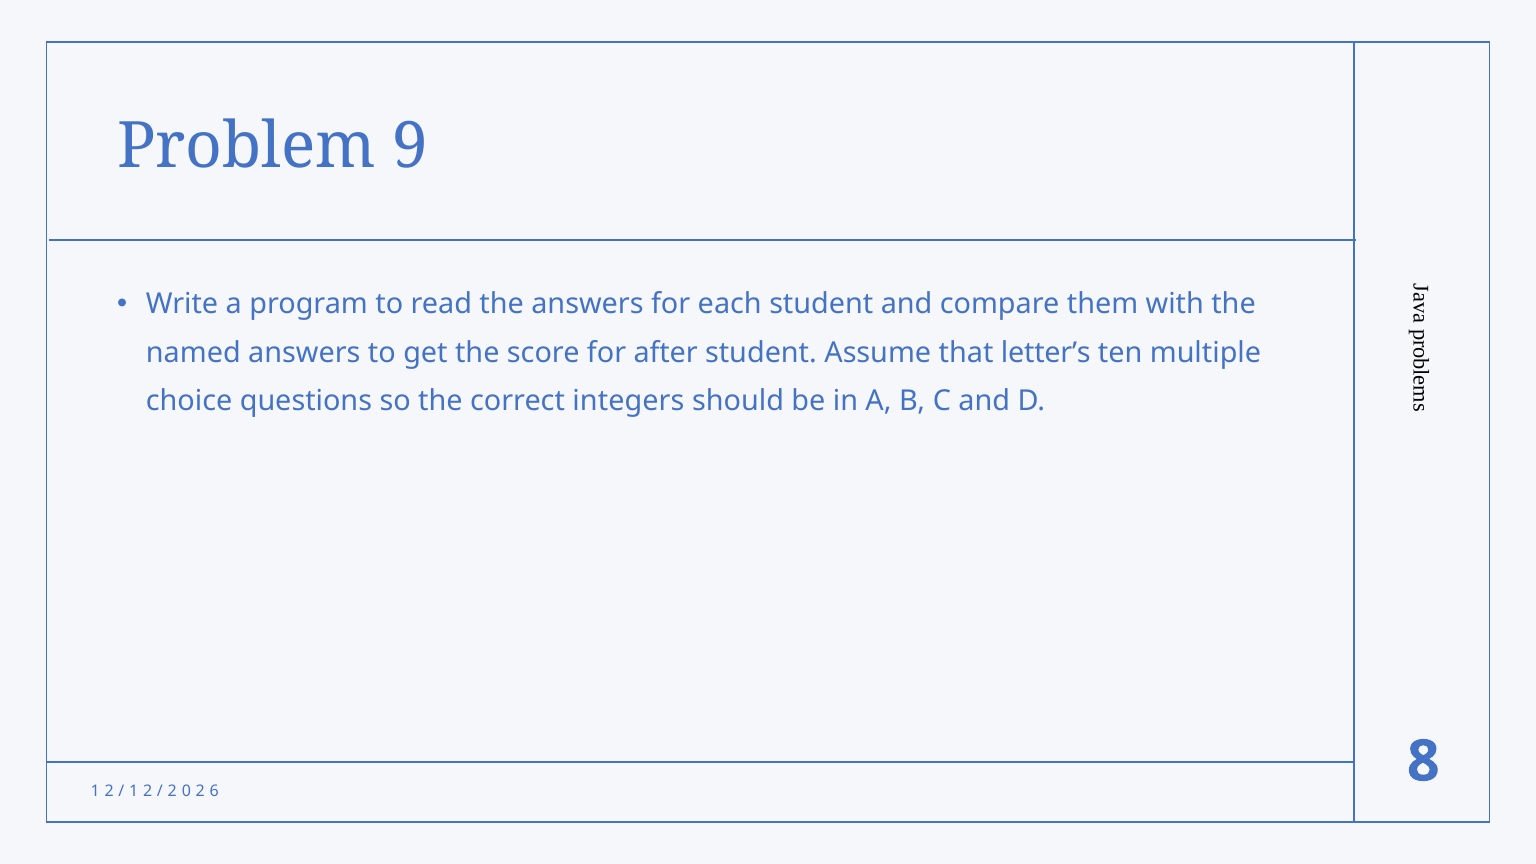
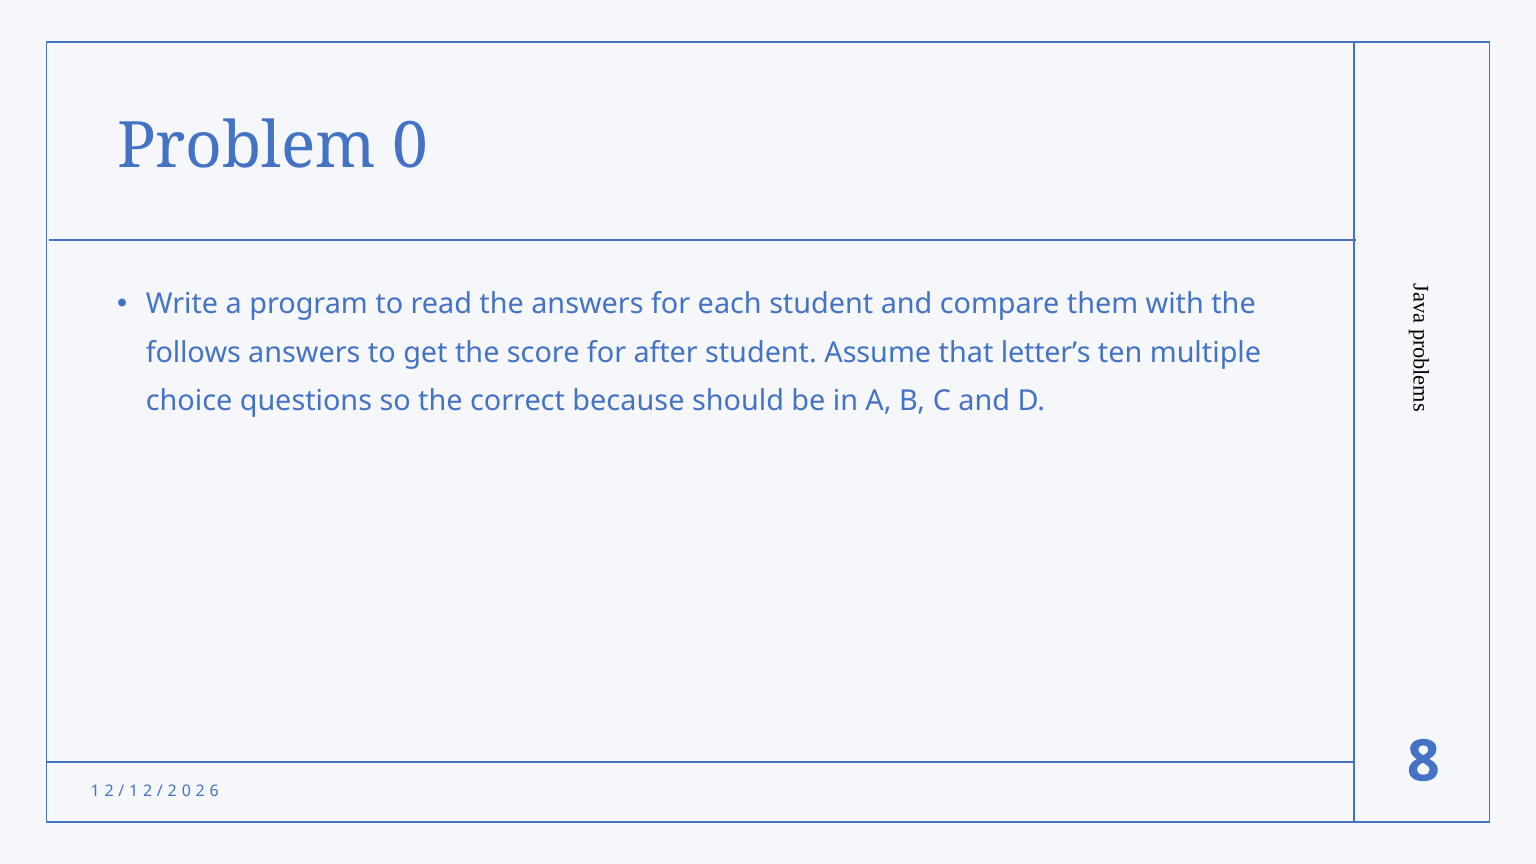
Problem 9: 9 -> 0
named: named -> follows
integers: integers -> because
